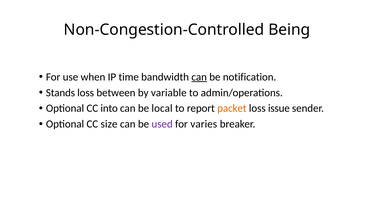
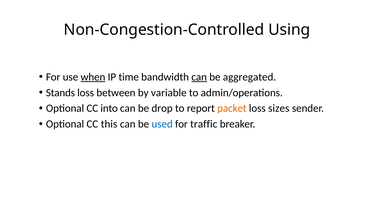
Being: Being -> Using
when underline: none -> present
notification: notification -> aggregated
local: local -> drop
issue: issue -> sizes
size: size -> this
used colour: purple -> blue
varies: varies -> traffic
